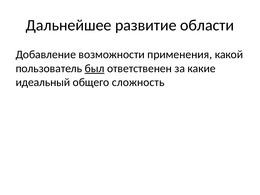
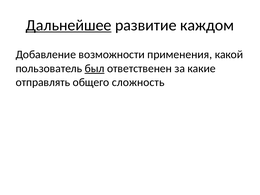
Дальнейшее underline: none -> present
области: области -> каждом
идеальный: идеальный -> отправлять
